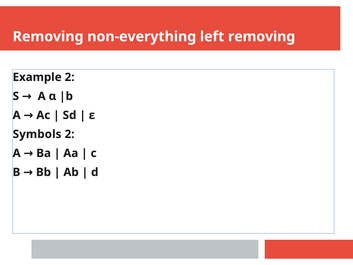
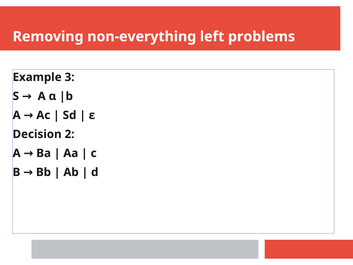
left removing: removing -> problems
Example 2: 2 -> 3
Symbols: Symbols -> Decision
